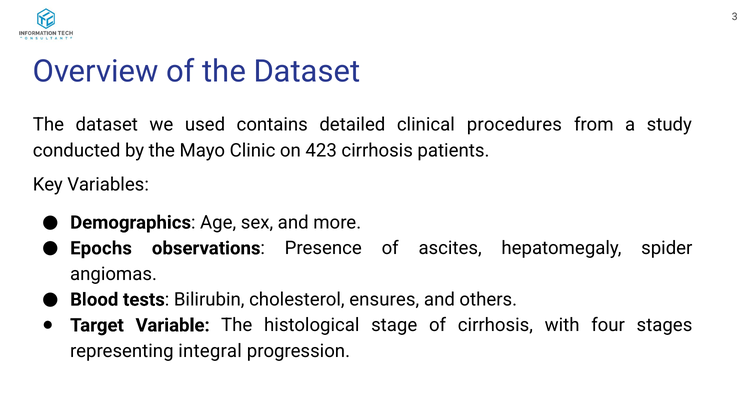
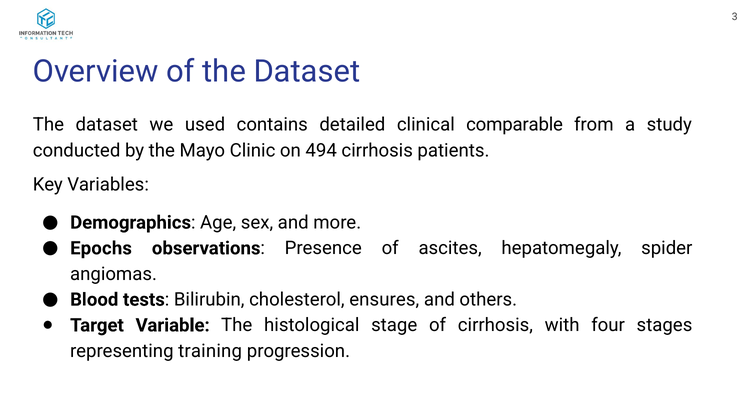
procedures: procedures -> comparable
423: 423 -> 494
integral: integral -> training
